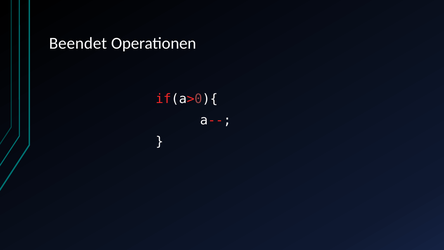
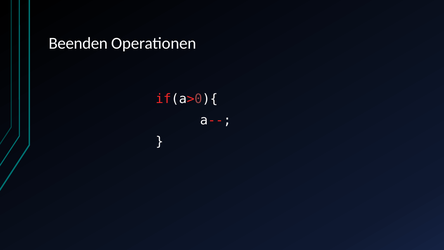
Beendet: Beendet -> Beenden
